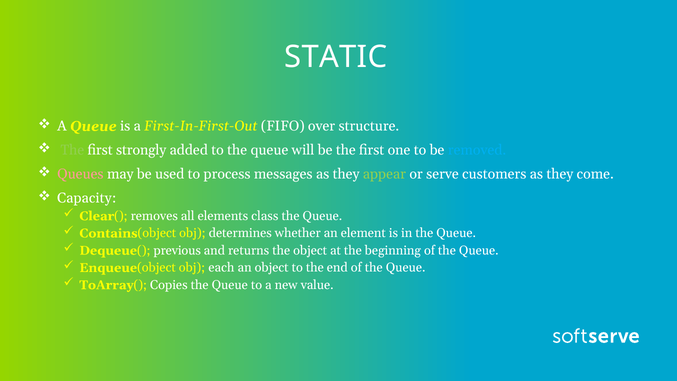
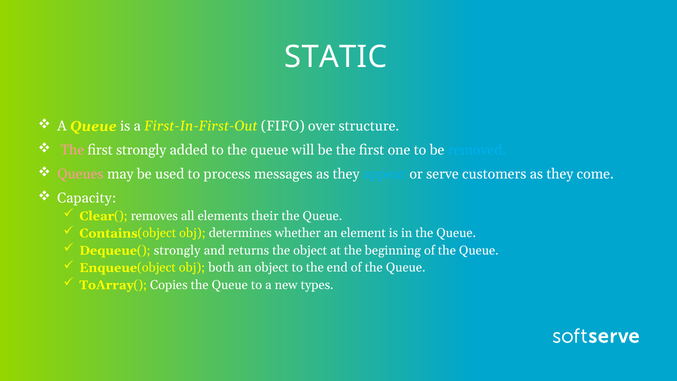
The at (72, 150) colour: light green -> pink
appear colour: light green -> light blue
class: class -> their
Dequeue( previous: previous -> strongly
each: each -> both
value: value -> types
